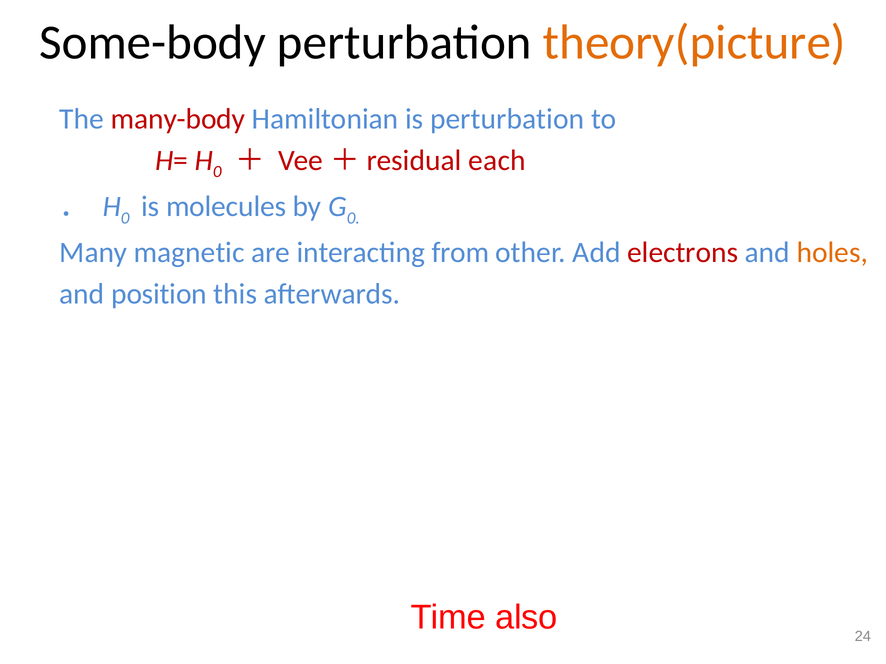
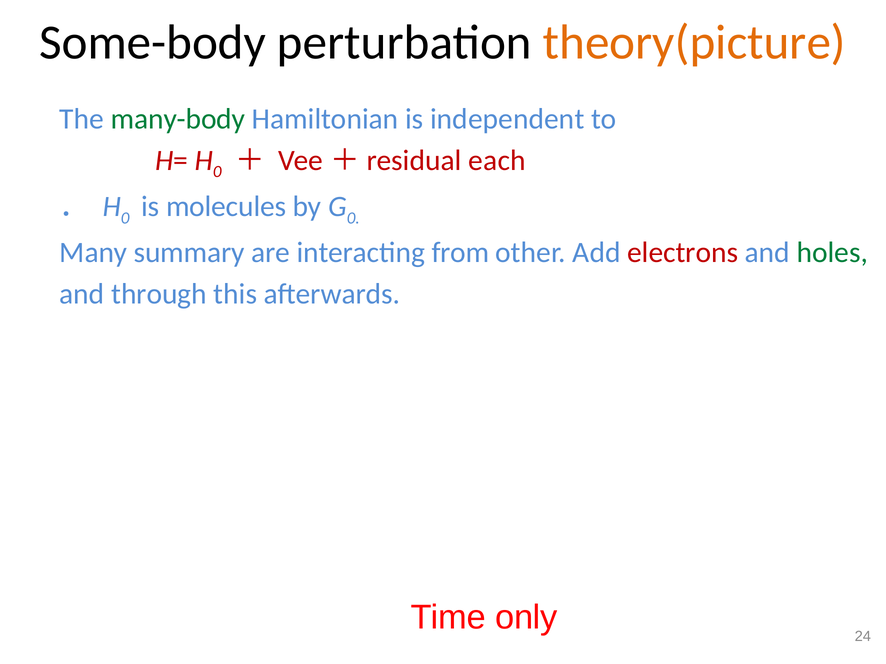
many-body colour: red -> green
is perturbation: perturbation -> independent
magnetic: magnetic -> summary
holes colour: orange -> green
position: position -> through
also: also -> only
